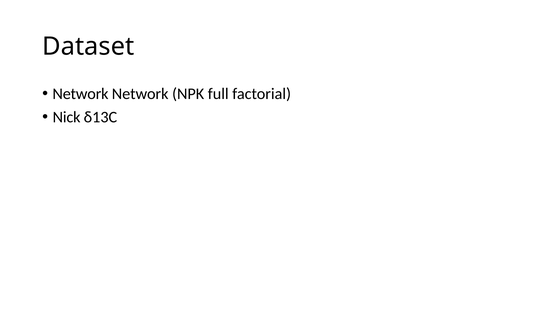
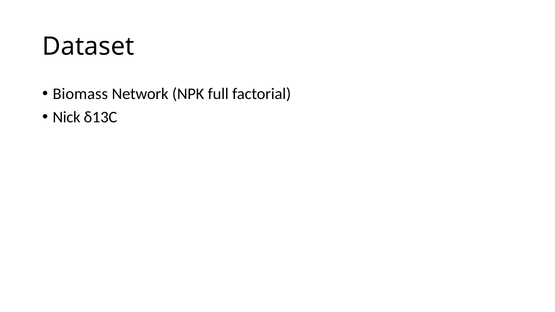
Network at (80, 94): Network -> Biomass
